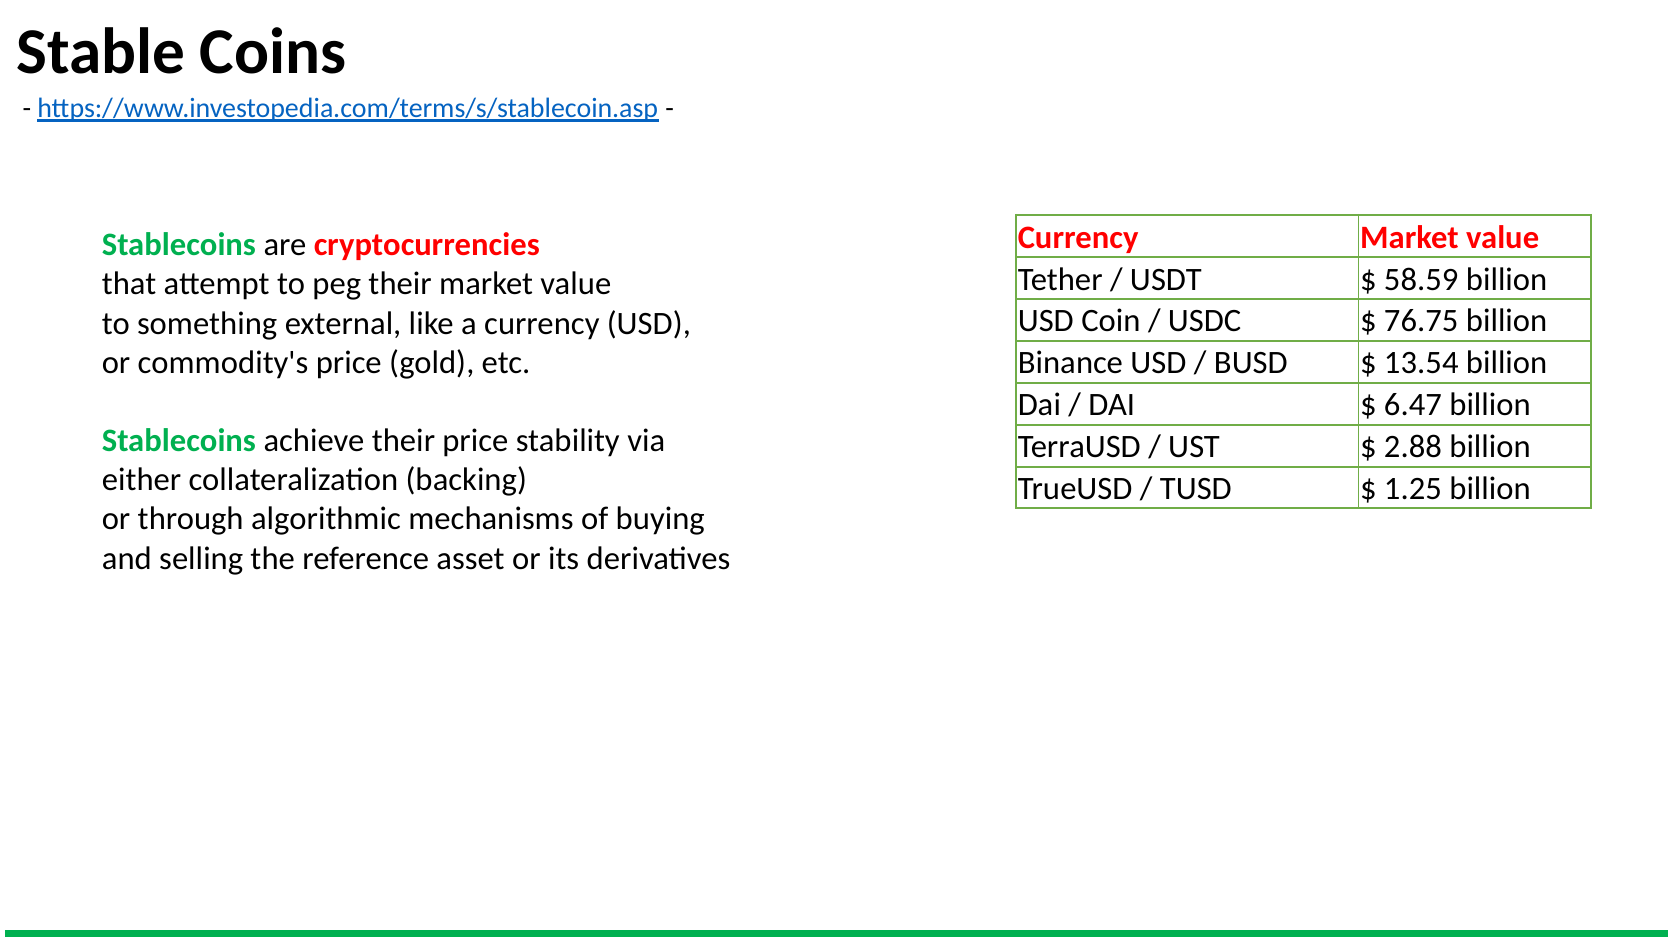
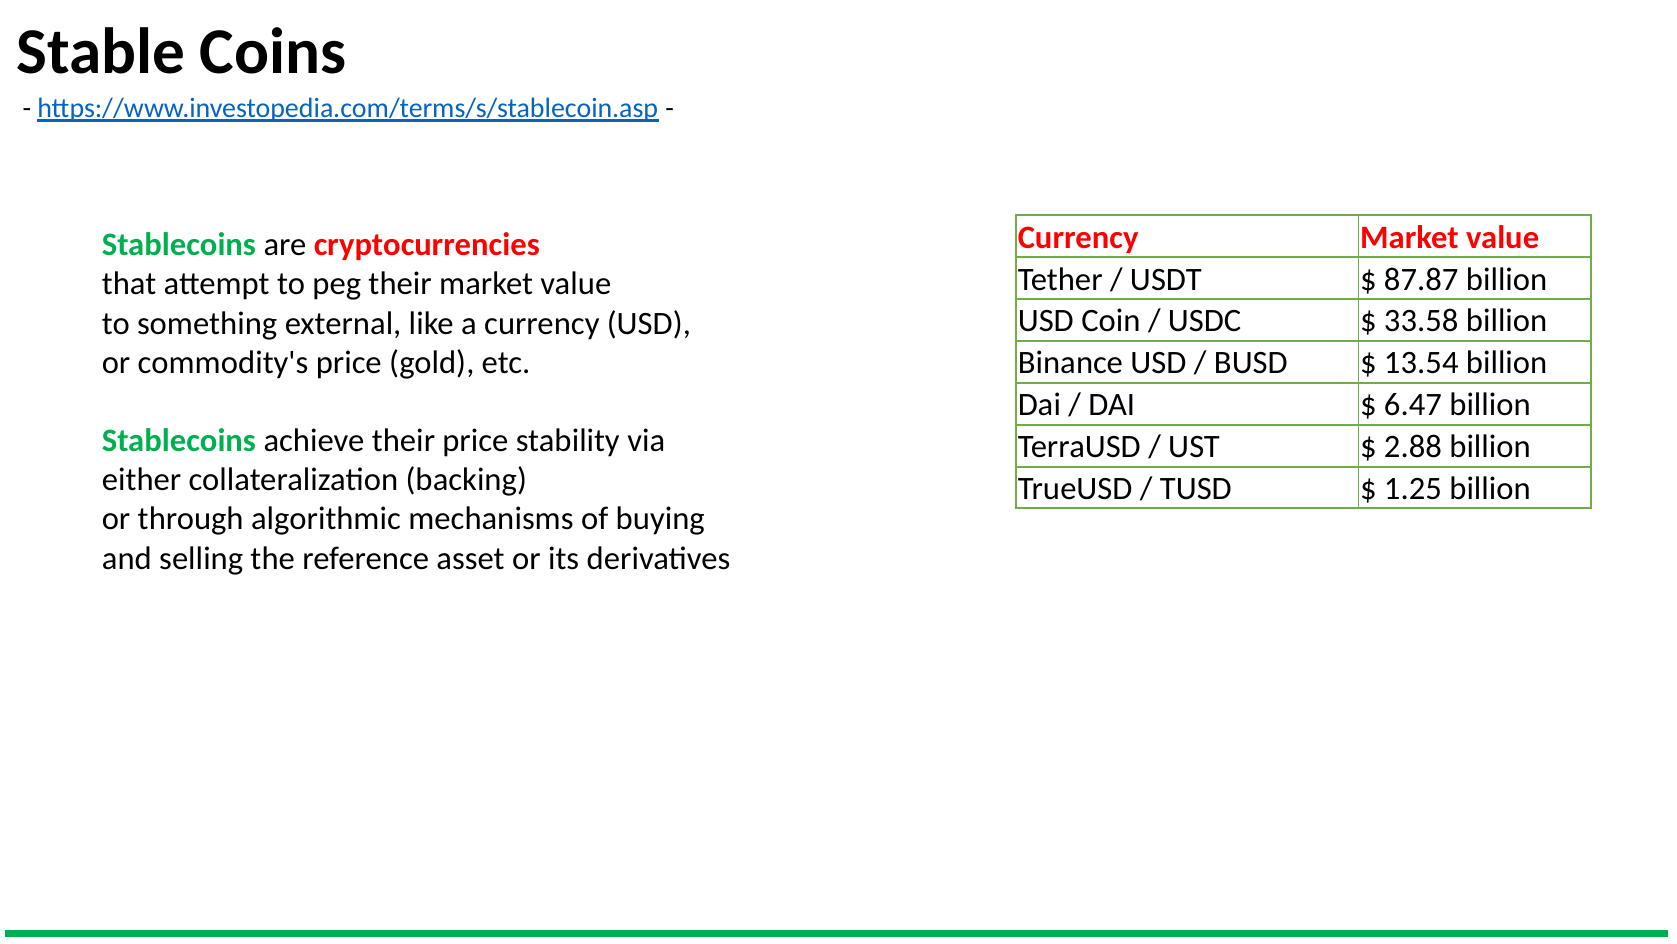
58.59: 58.59 -> 87.87
76.75: 76.75 -> 33.58
